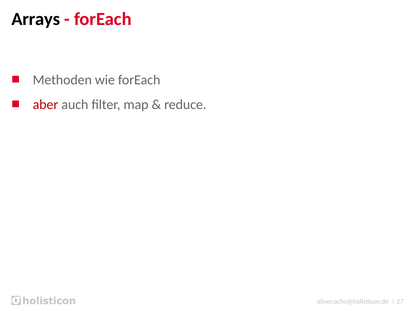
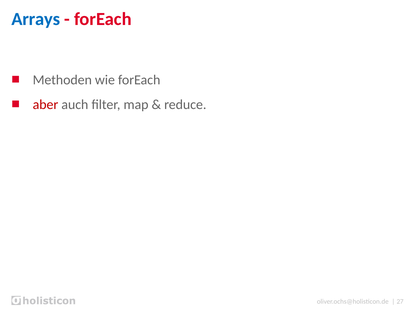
Arrays colour: black -> blue
